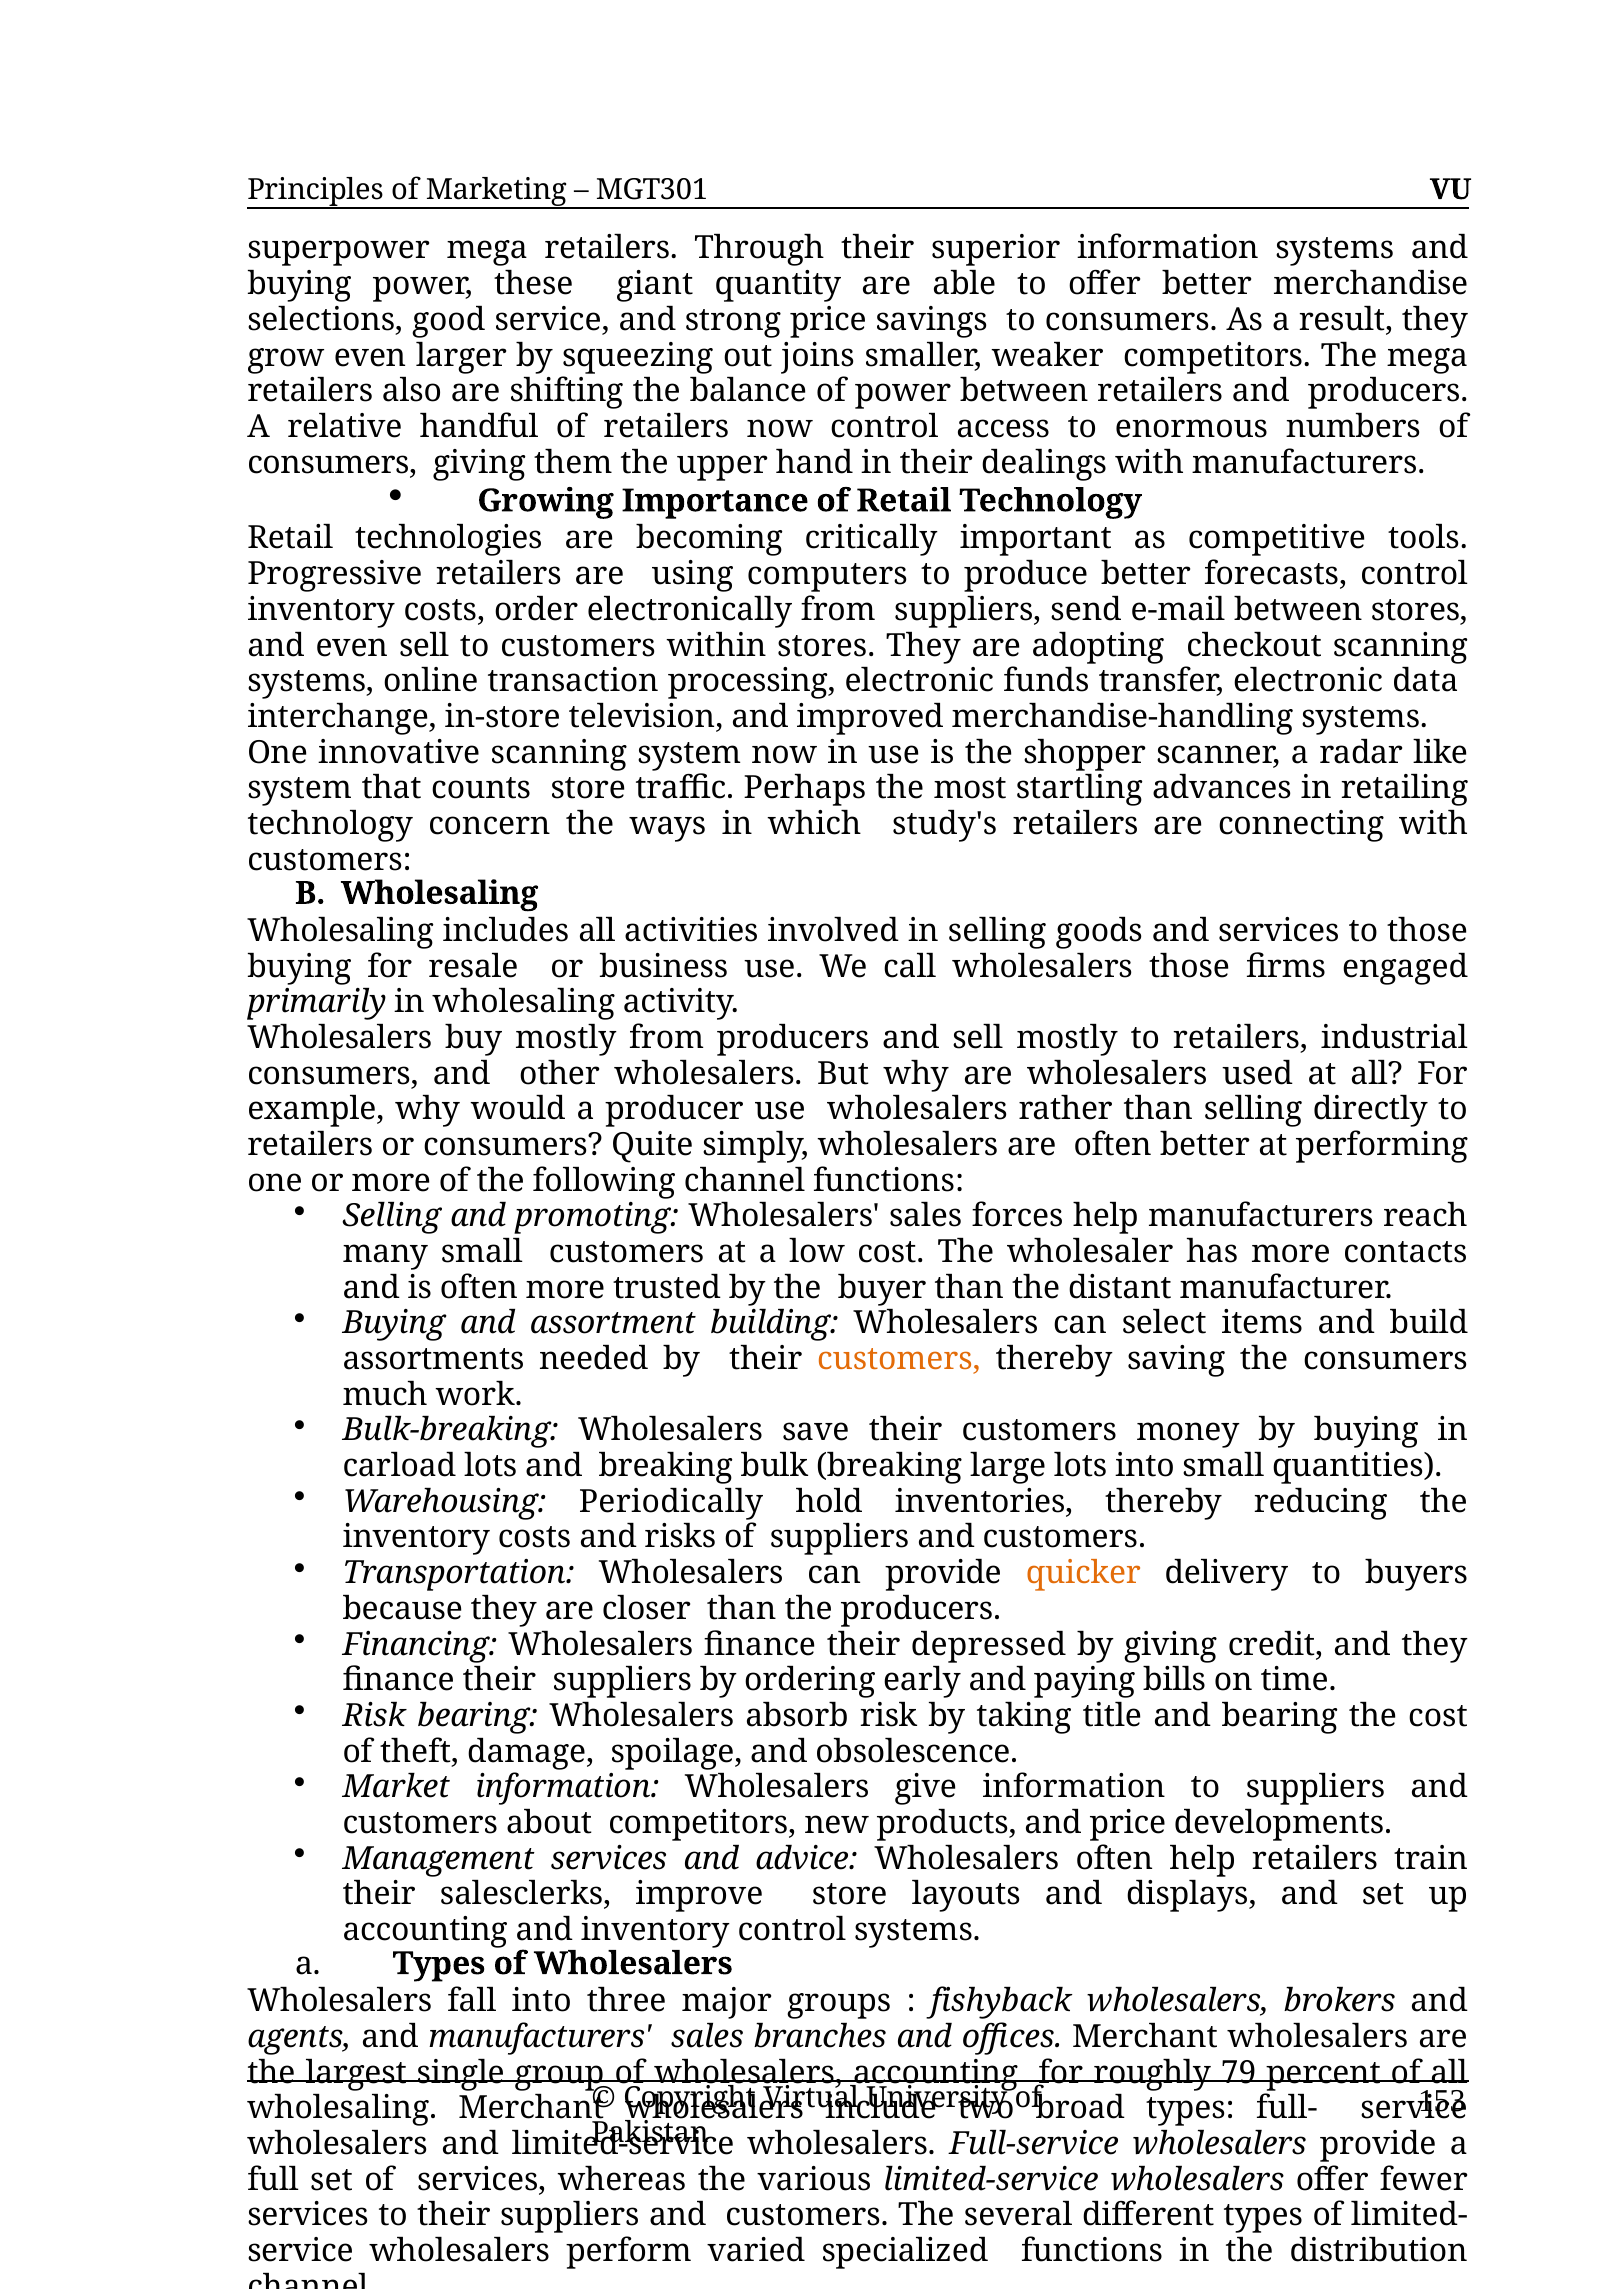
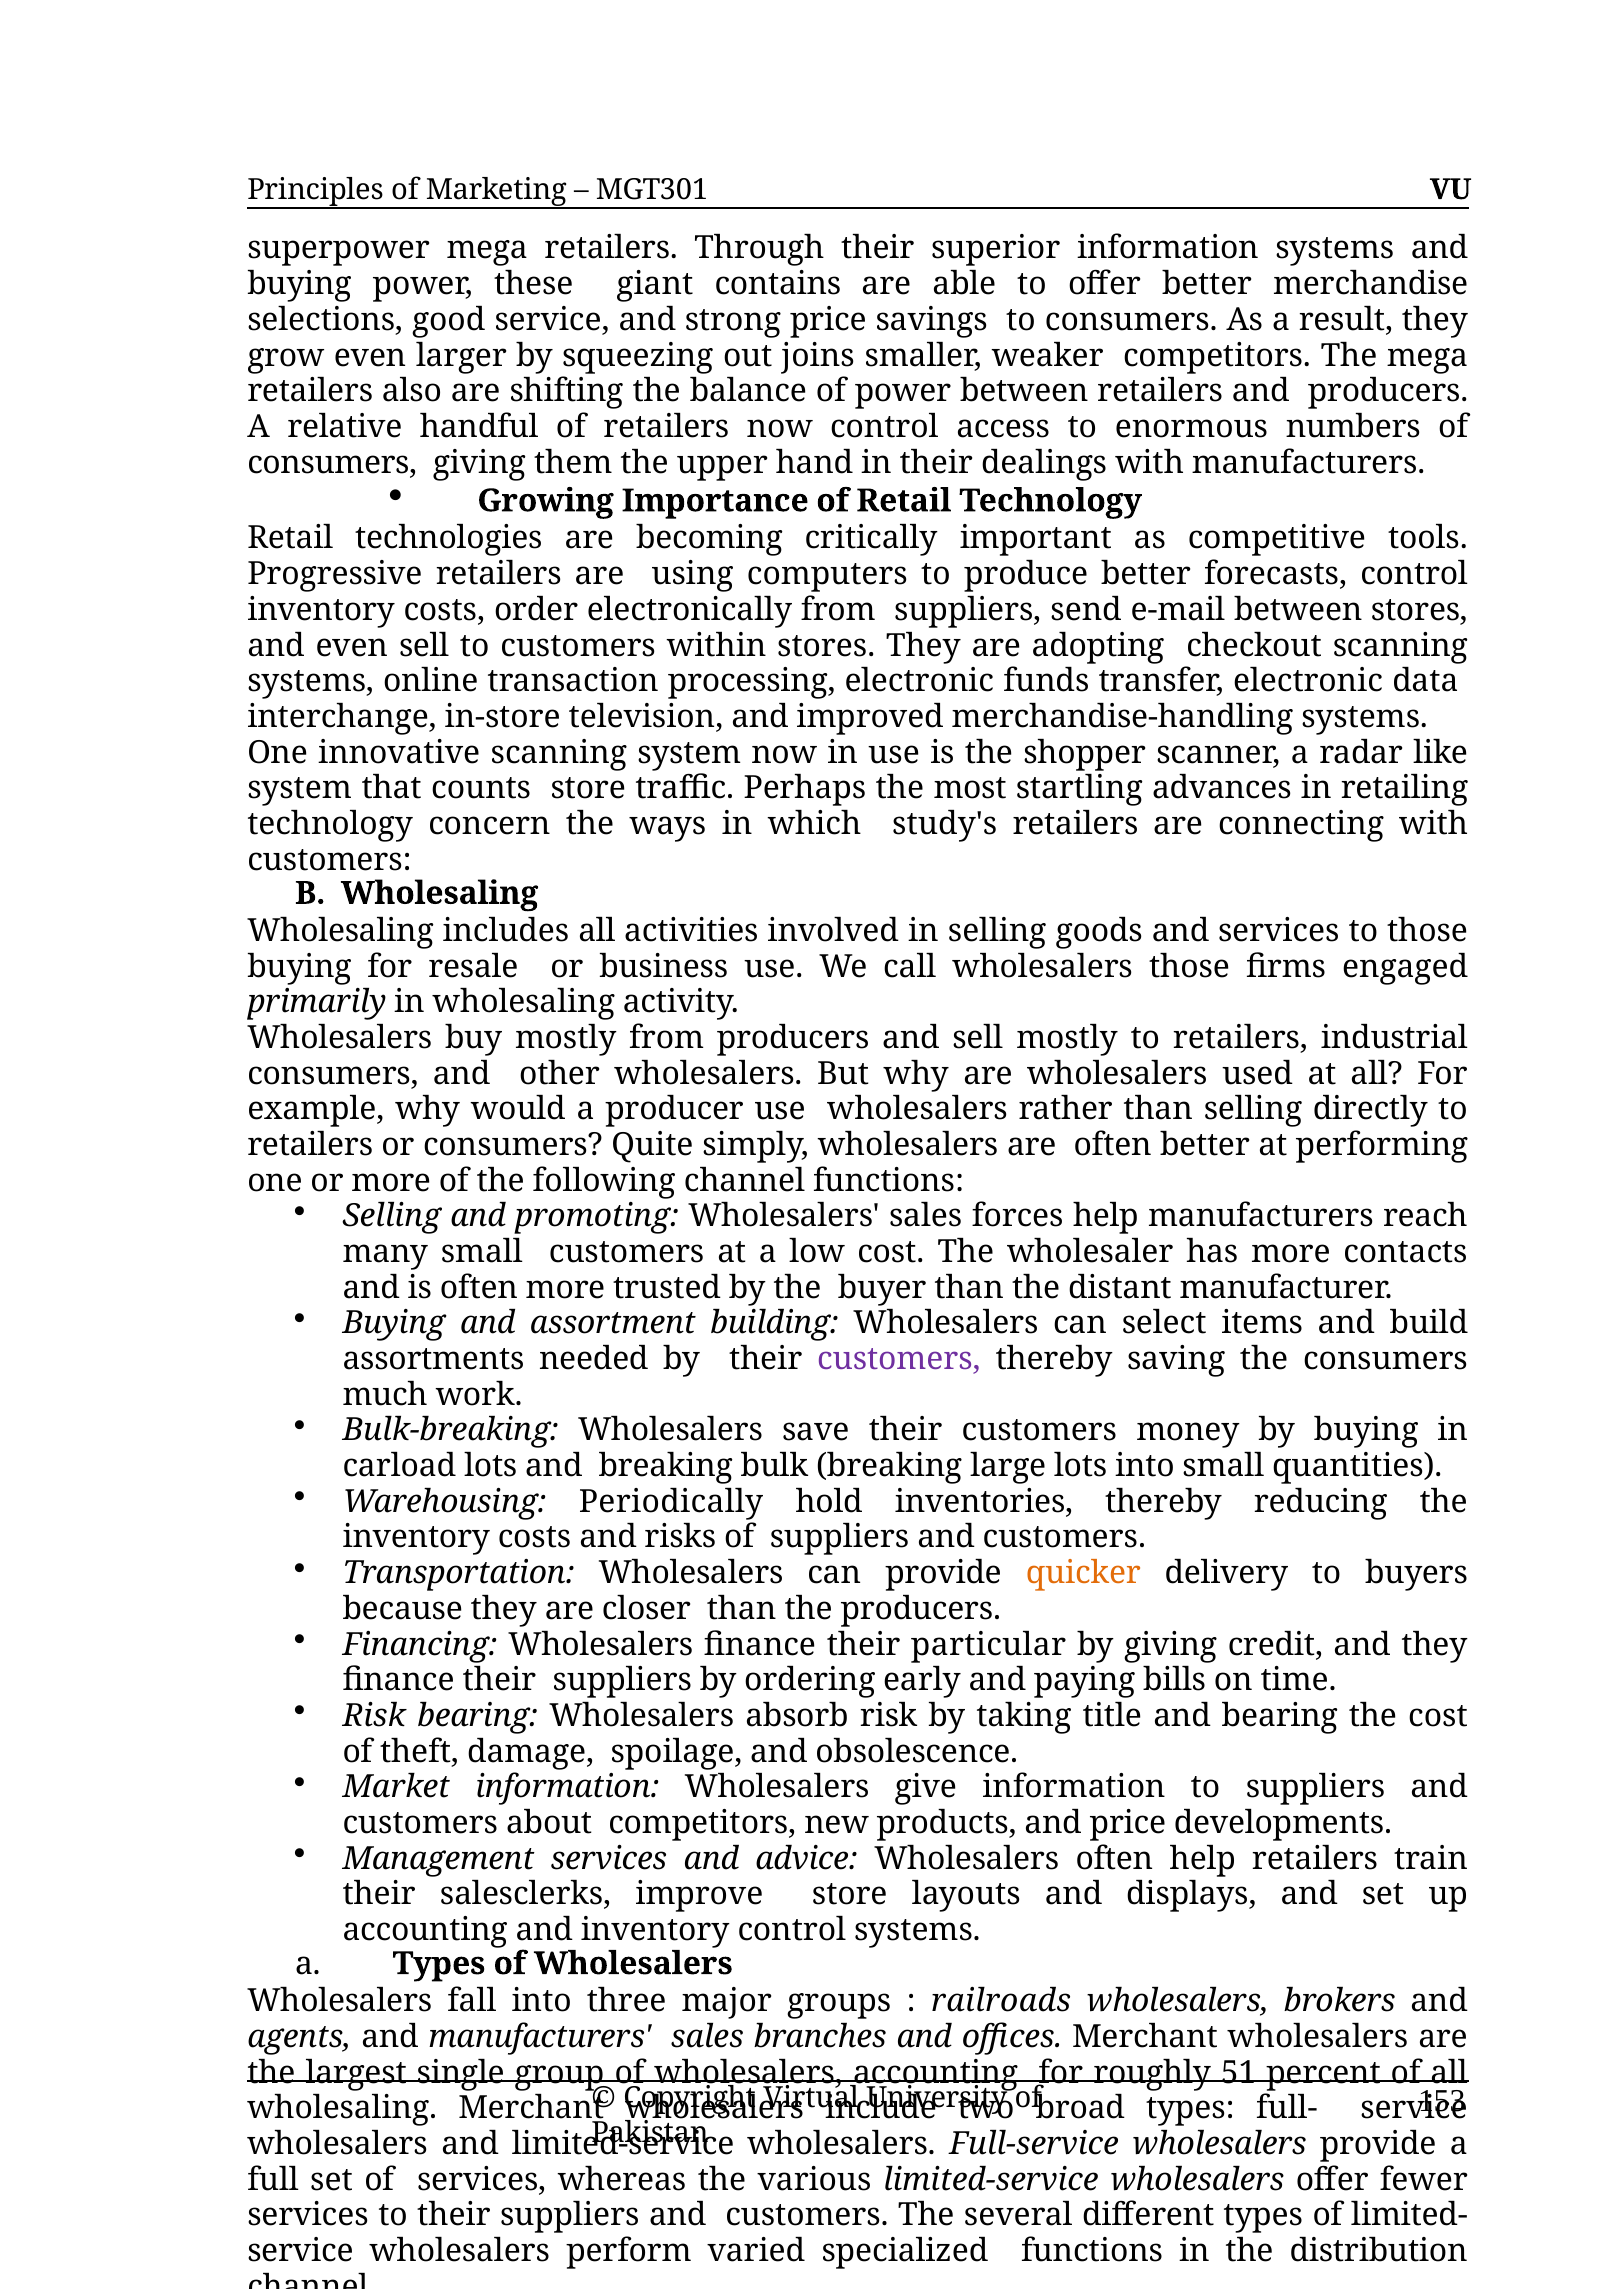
quantity: quantity -> contains
customers at (899, 1360) colour: orange -> purple
depressed: depressed -> particular
fishyback: fishyback -> railroads
79: 79 -> 51
